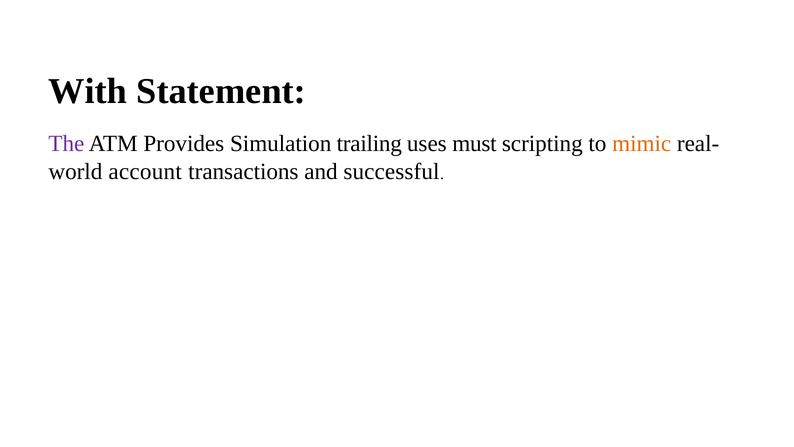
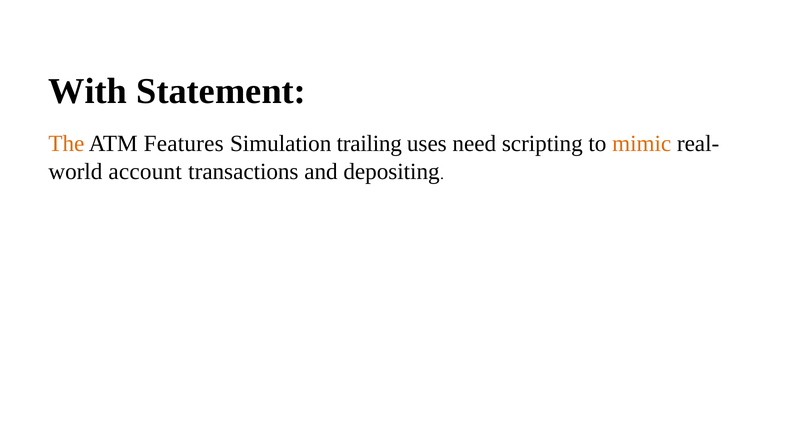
The colour: purple -> orange
Provides: Provides -> Features
must: must -> need
successful: successful -> depositing
